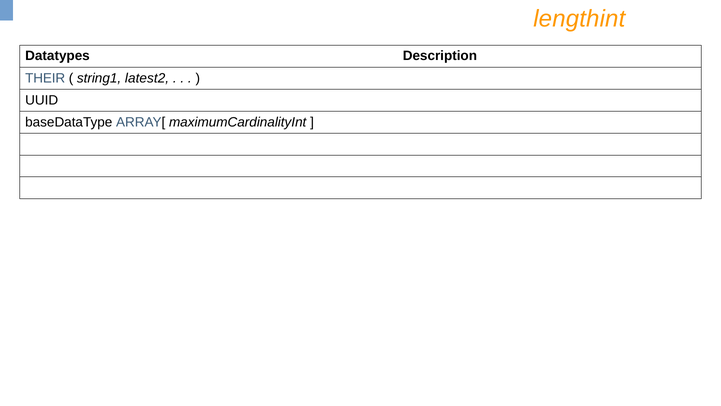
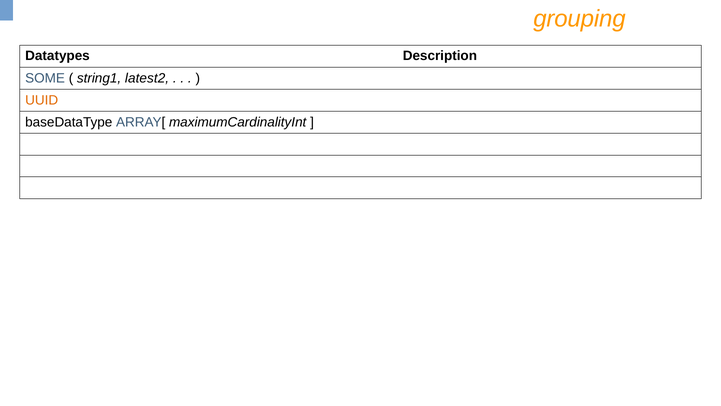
lengthint: lengthint -> grouping
THEIR: THEIR -> SOME
UUID colour: black -> orange
